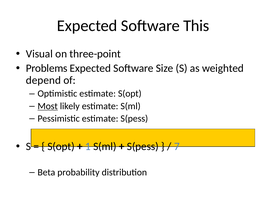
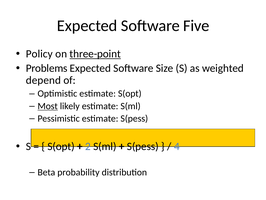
This: This -> Five
Visual: Visual -> Policy
three-point underline: none -> present
1: 1 -> 2
7: 7 -> 4
